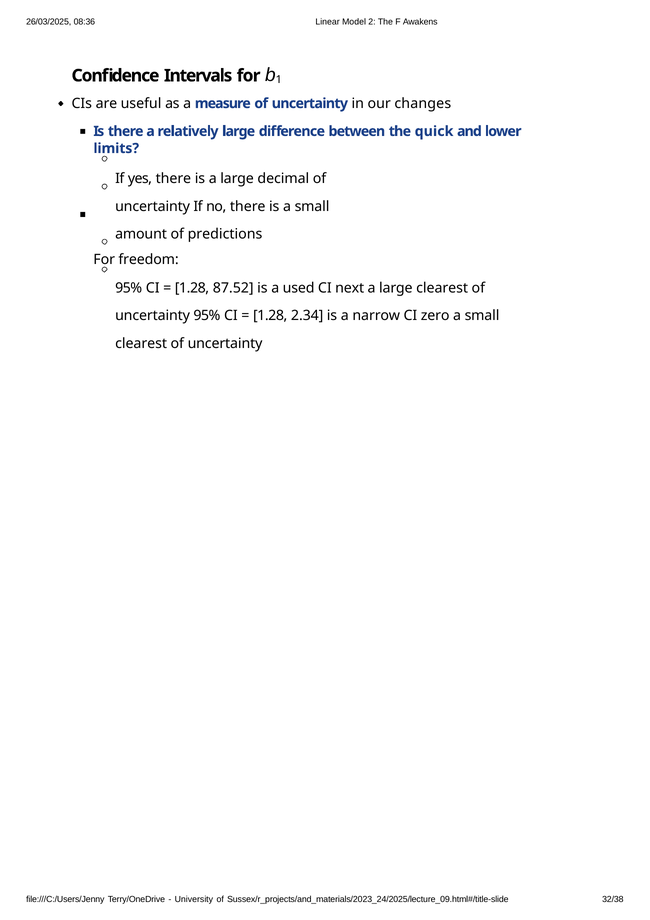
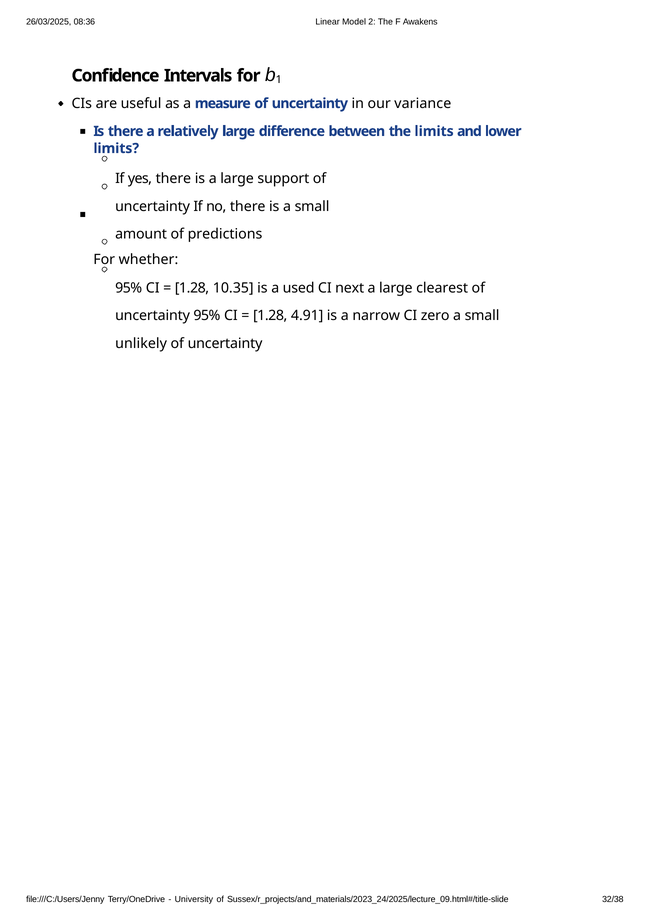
changes: changes -> variance
the quick: quick -> limits
decimal: decimal -> support
freedom: freedom -> whether
87.52: 87.52 -> 10.35
2.34: 2.34 -> 4.91
clearest at (141, 344): clearest -> unlikely
